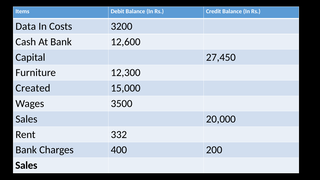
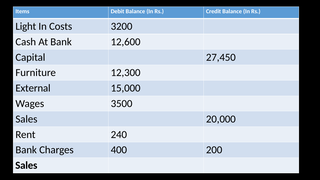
Data: Data -> Light
Created: Created -> External
332: 332 -> 240
